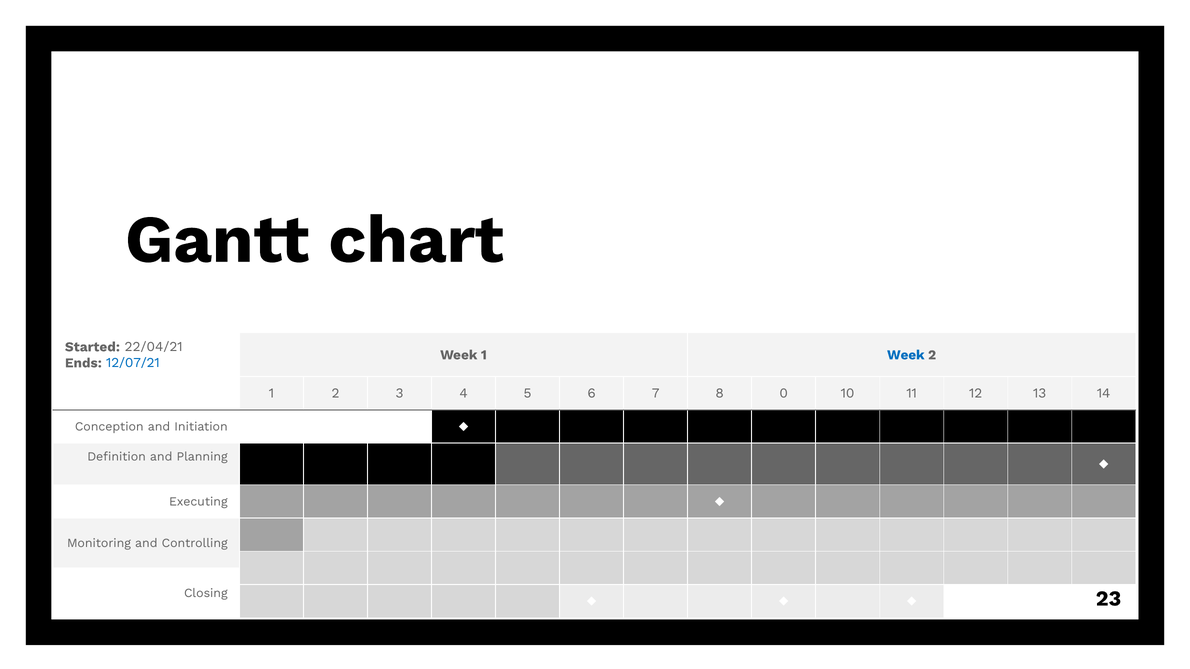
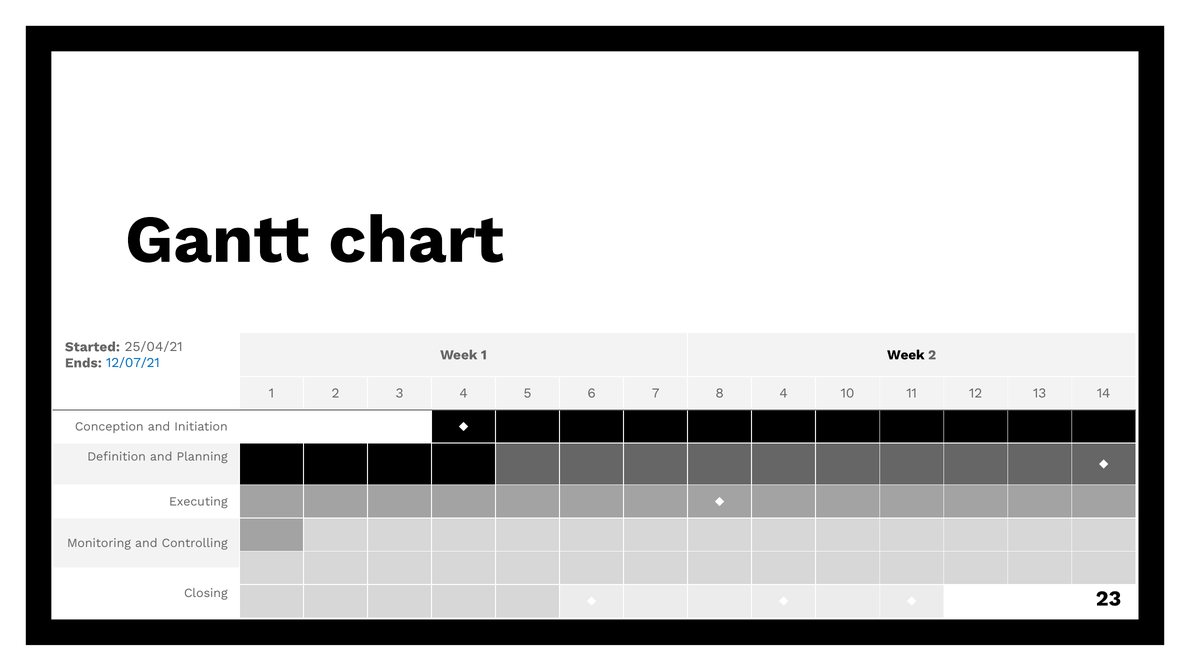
22/04/21: 22/04/21 -> 25/04/21
Week at (906, 355) colour: blue -> black
8 0: 0 -> 4
